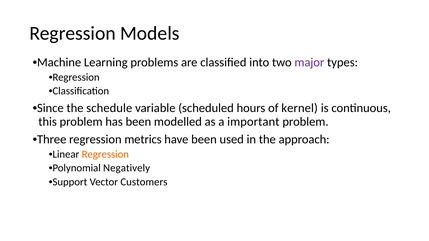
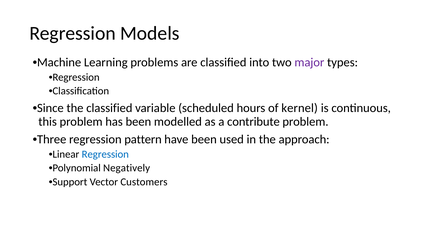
the schedule: schedule -> classified
important: important -> contribute
metrics: metrics -> pattern
Regression at (105, 154) colour: orange -> blue
